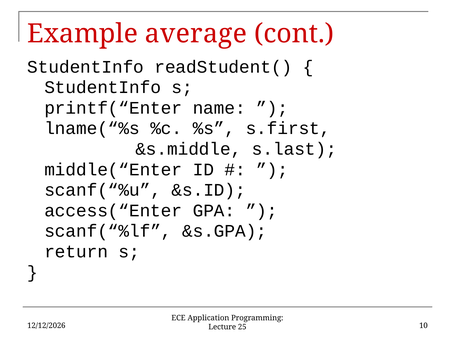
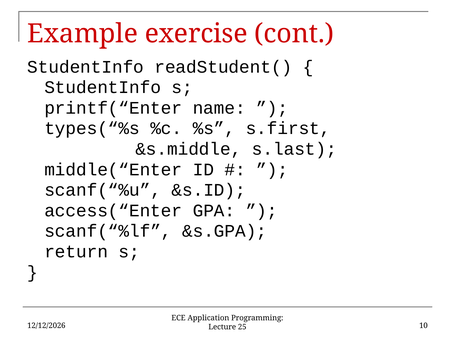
average: average -> exercise
lname(“%s: lname(“%s -> types(“%s
